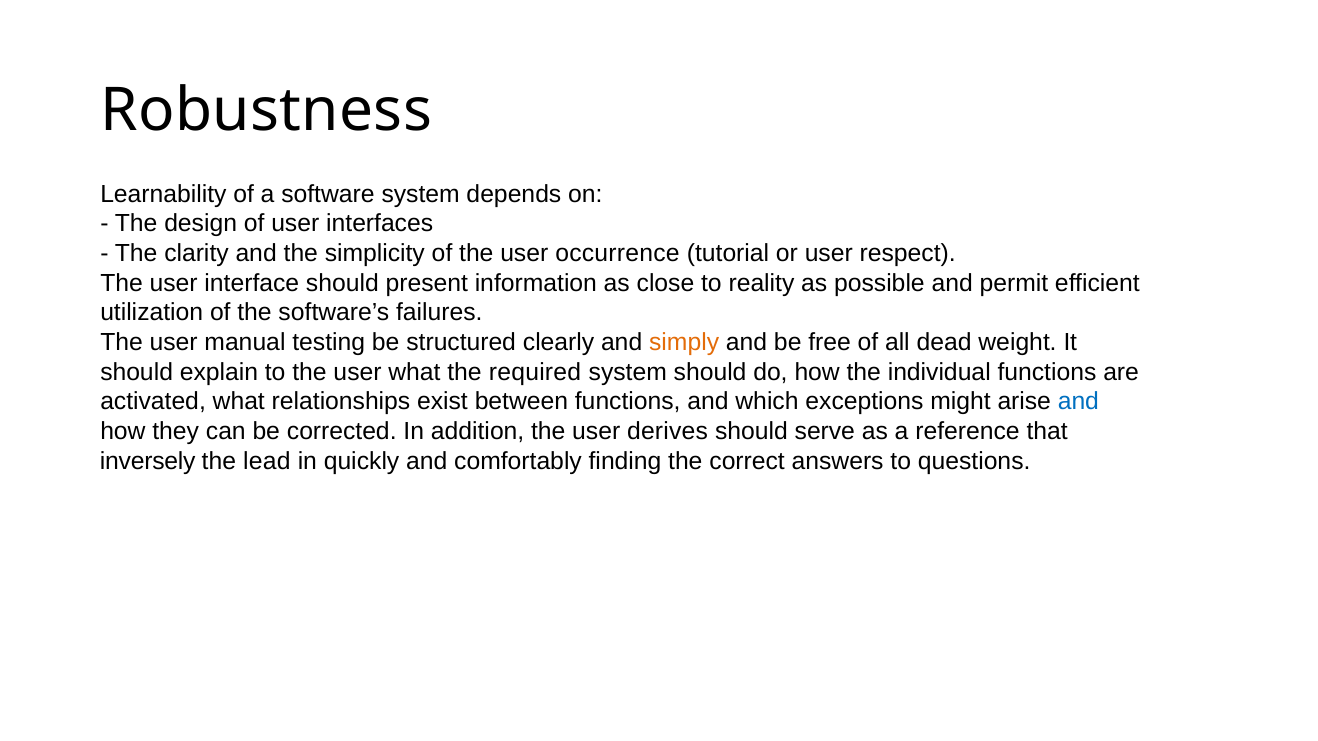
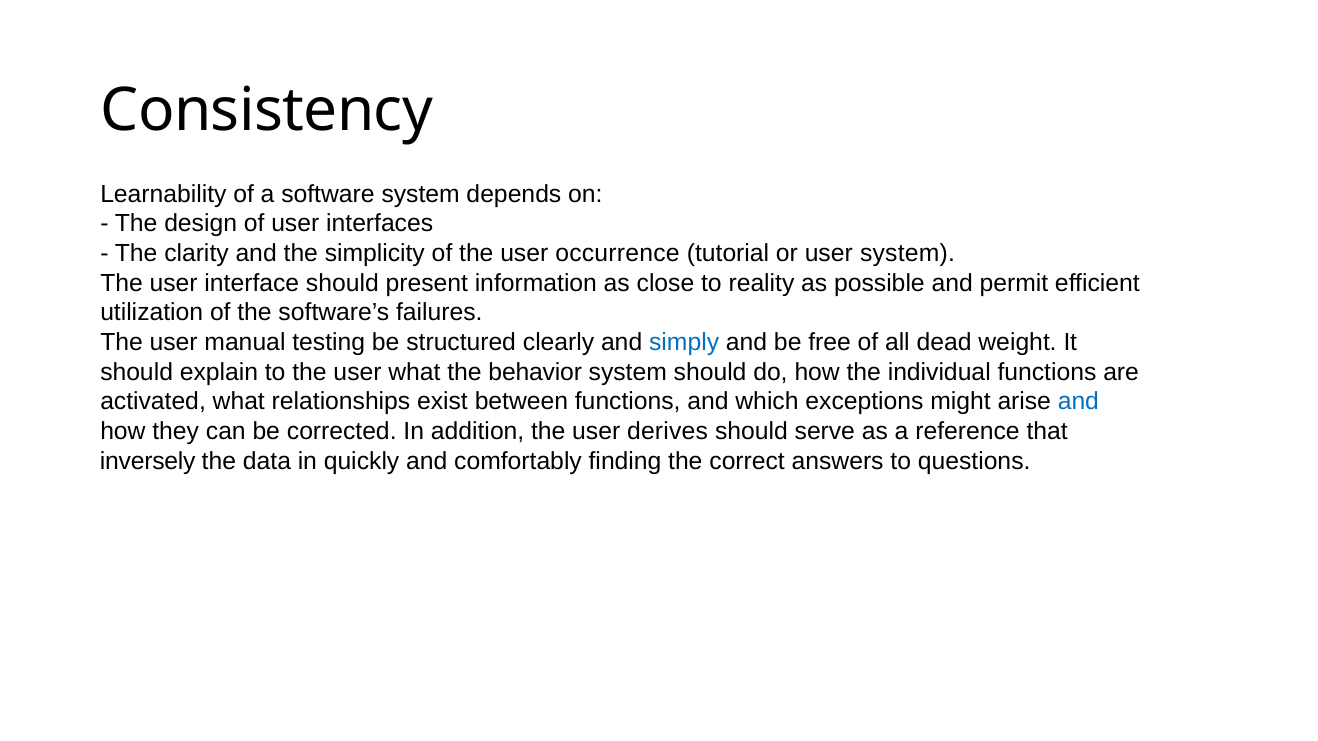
Robustness: Robustness -> Consistency
user respect: respect -> system
simply colour: orange -> blue
required: required -> behavior
lead: lead -> data
